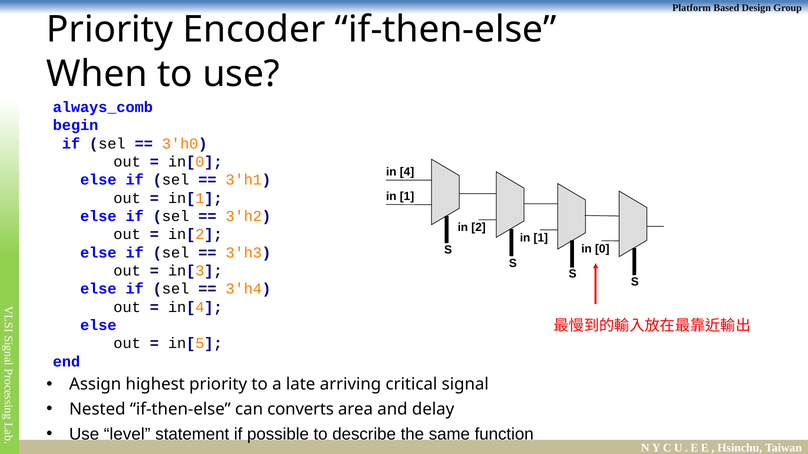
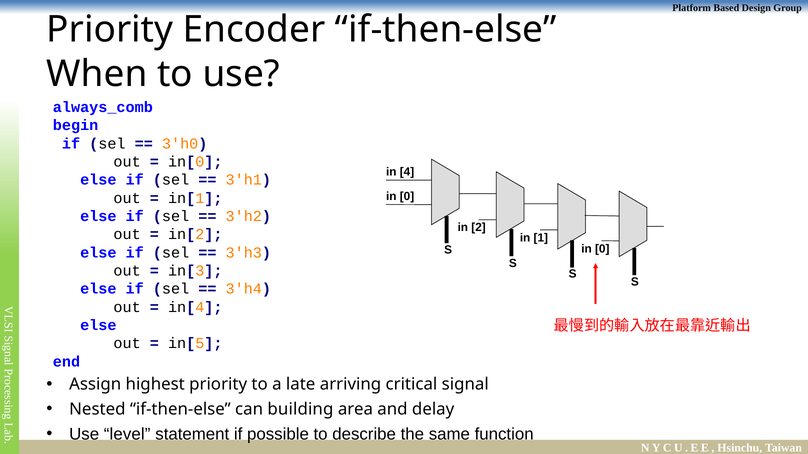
1 at (407, 197): 1 -> 0
converts: converts -> building
